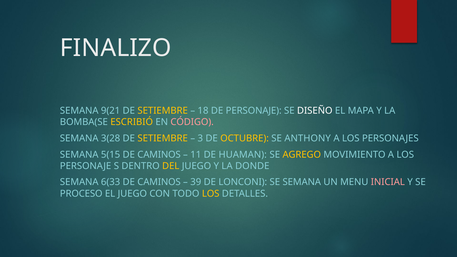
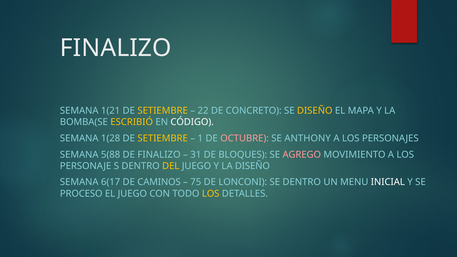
9(21: 9(21 -> 1(21
18: 18 -> 22
DE PERSONAJE: PERSONAJE -> CONCRETO
DISEÑO at (315, 111) colour: white -> yellow
CÓDIGO colour: pink -> white
3(28: 3(28 -> 1(28
3: 3 -> 1
OCTUBRE colour: yellow -> pink
5(15: 5(15 -> 5(88
CAMINOS at (159, 155): CAMINOS -> FINALIZO
11: 11 -> 31
HUAMAN: HUAMAN -> BLOQUES
AGREGO colour: yellow -> pink
LA DONDE: DONDE -> DISEÑO
6(33: 6(33 -> 6(17
39: 39 -> 75
SE SEMANA: SEMANA -> DENTRO
INICIAL colour: pink -> white
